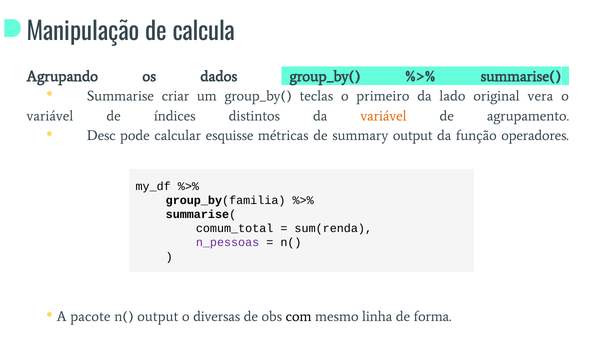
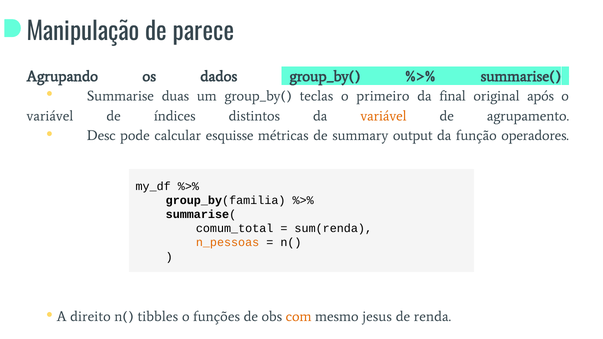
calcula: calcula -> parece
criar: criar -> duas
lado: lado -> final
vera: vera -> após
n_pessoas colour: purple -> orange
pacote: pacote -> direito
n( output: output -> tibbles
diversas: diversas -> funções
com colour: black -> orange
linha: linha -> jesus
forma: forma -> renda
